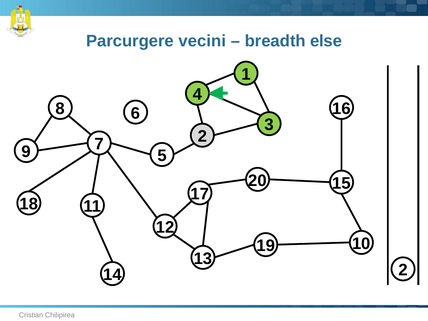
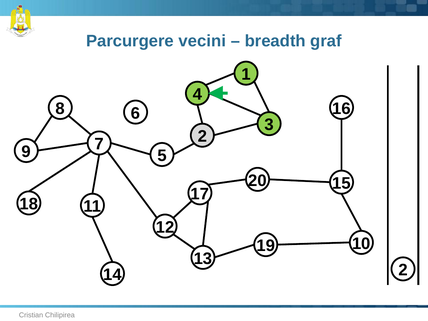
else: else -> graf
